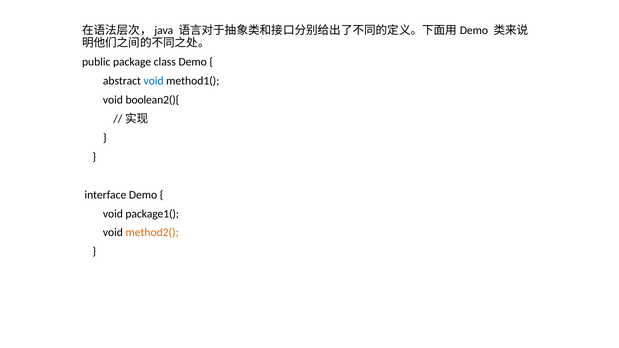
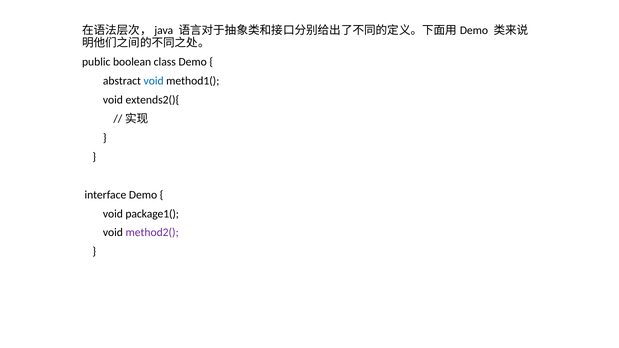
package: package -> boolean
boolean2(){: boolean2(){ -> extends2(){
method2( colour: orange -> purple
